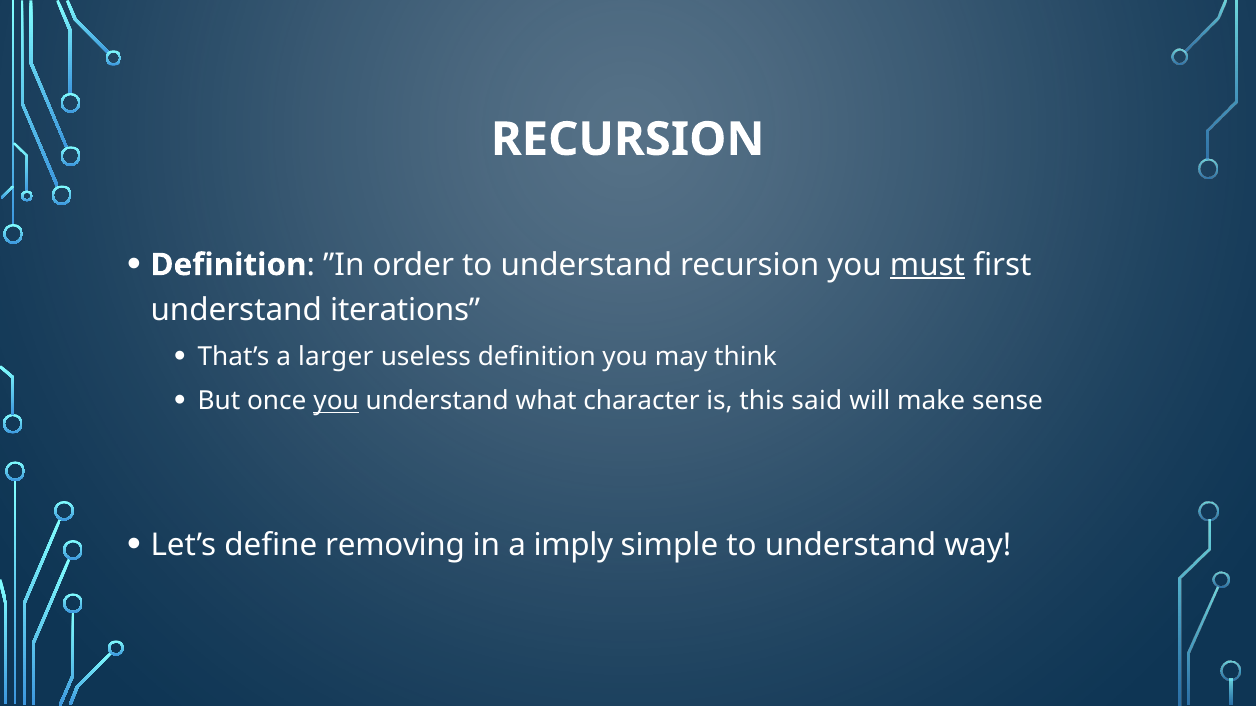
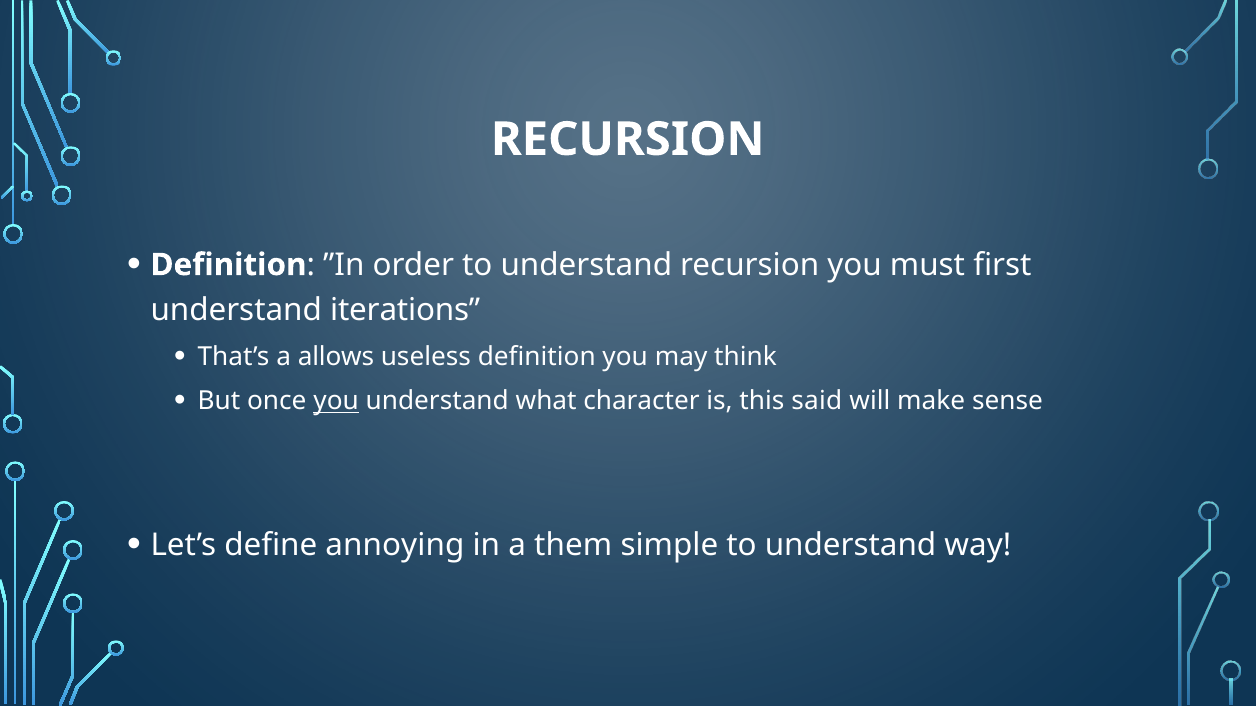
must underline: present -> none
larger: larger -> allows
removing: removing -> annoying
imply: imply -> them
